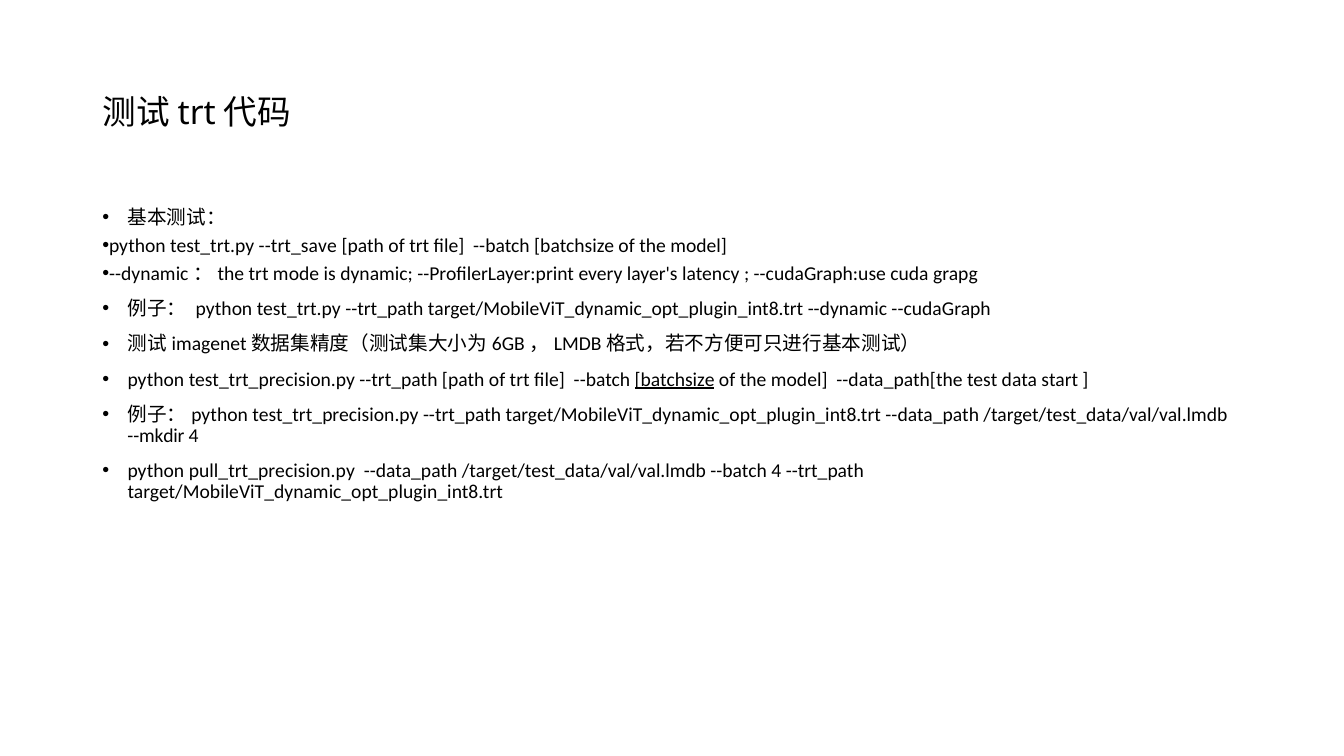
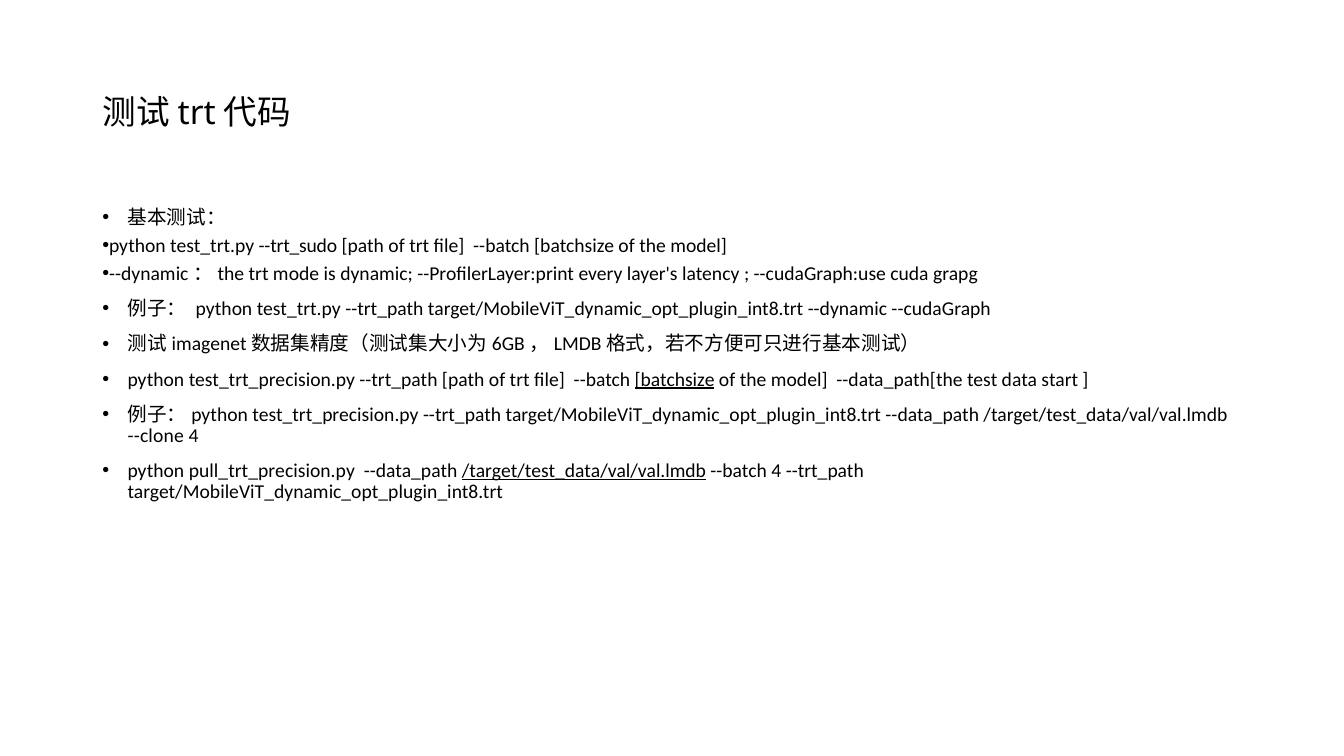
--trt_save: --trt_save -> --trt_sudo
--mkdir: --mkdir -> --clone
/target/test_data/val/val.lmdb at (584, 471) underline: none -> present
